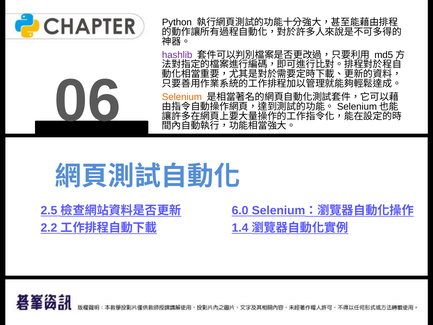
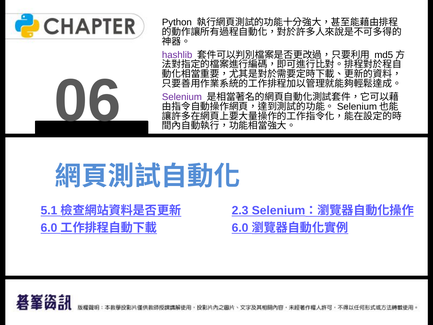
Selenium colour: orange -> purple
2.5: 2.5 -> 5.1
6.0: 6.0 -> 2.3
2.2 at (49, 228): 2.2 -> 6.0
1.4 at (240, 228): 1.4 -> 6.0
